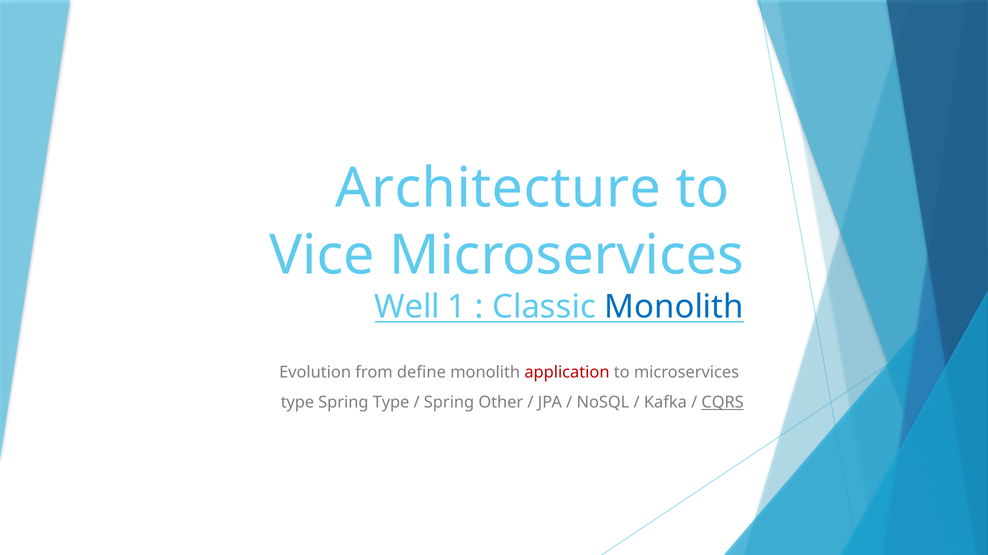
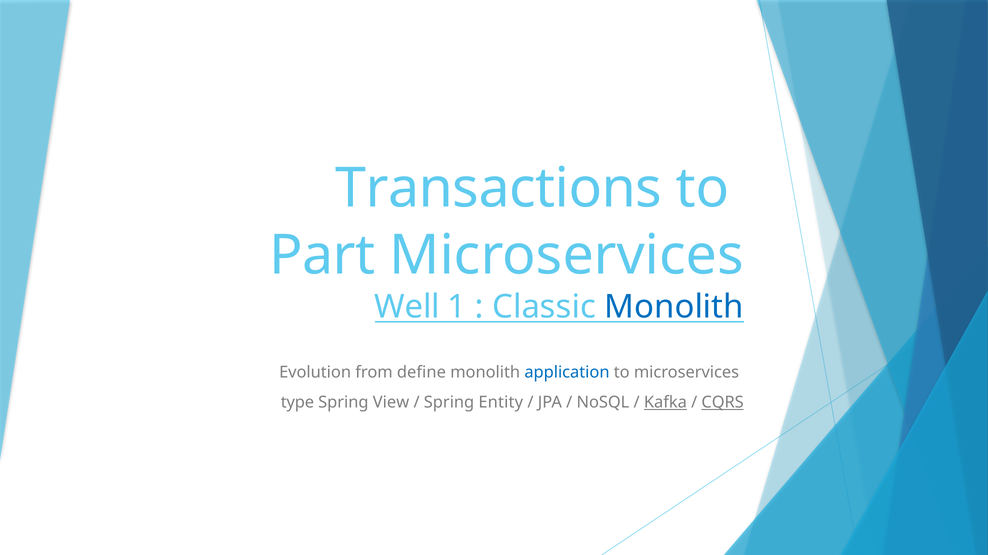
Architecture: Architecture -> Transactions
Vice: Vice -> Part
application colour: red -> blue
Spring Type: Type -> View
Other: Other -> Entity
Kafka underline: none -> present
